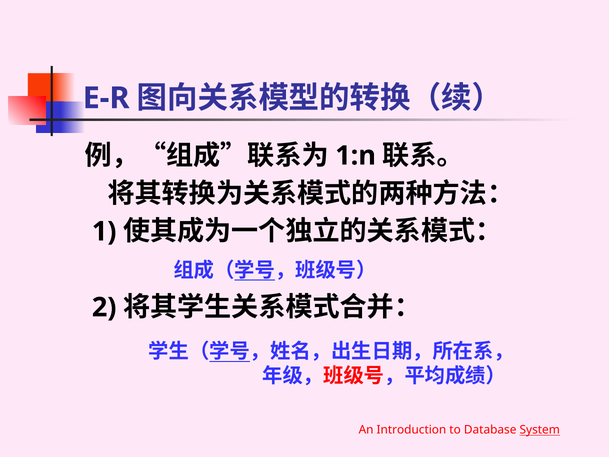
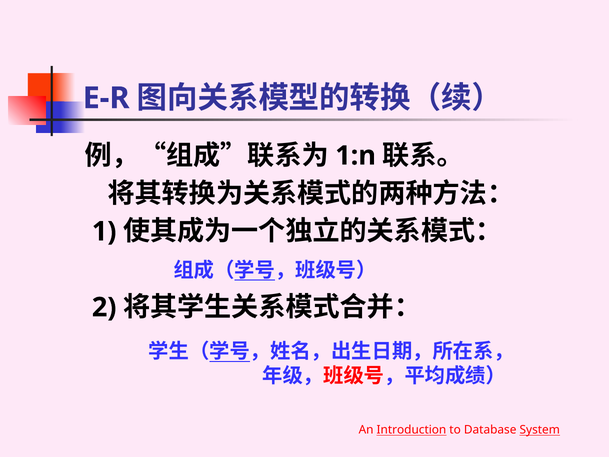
Introduction underline: none -> present
